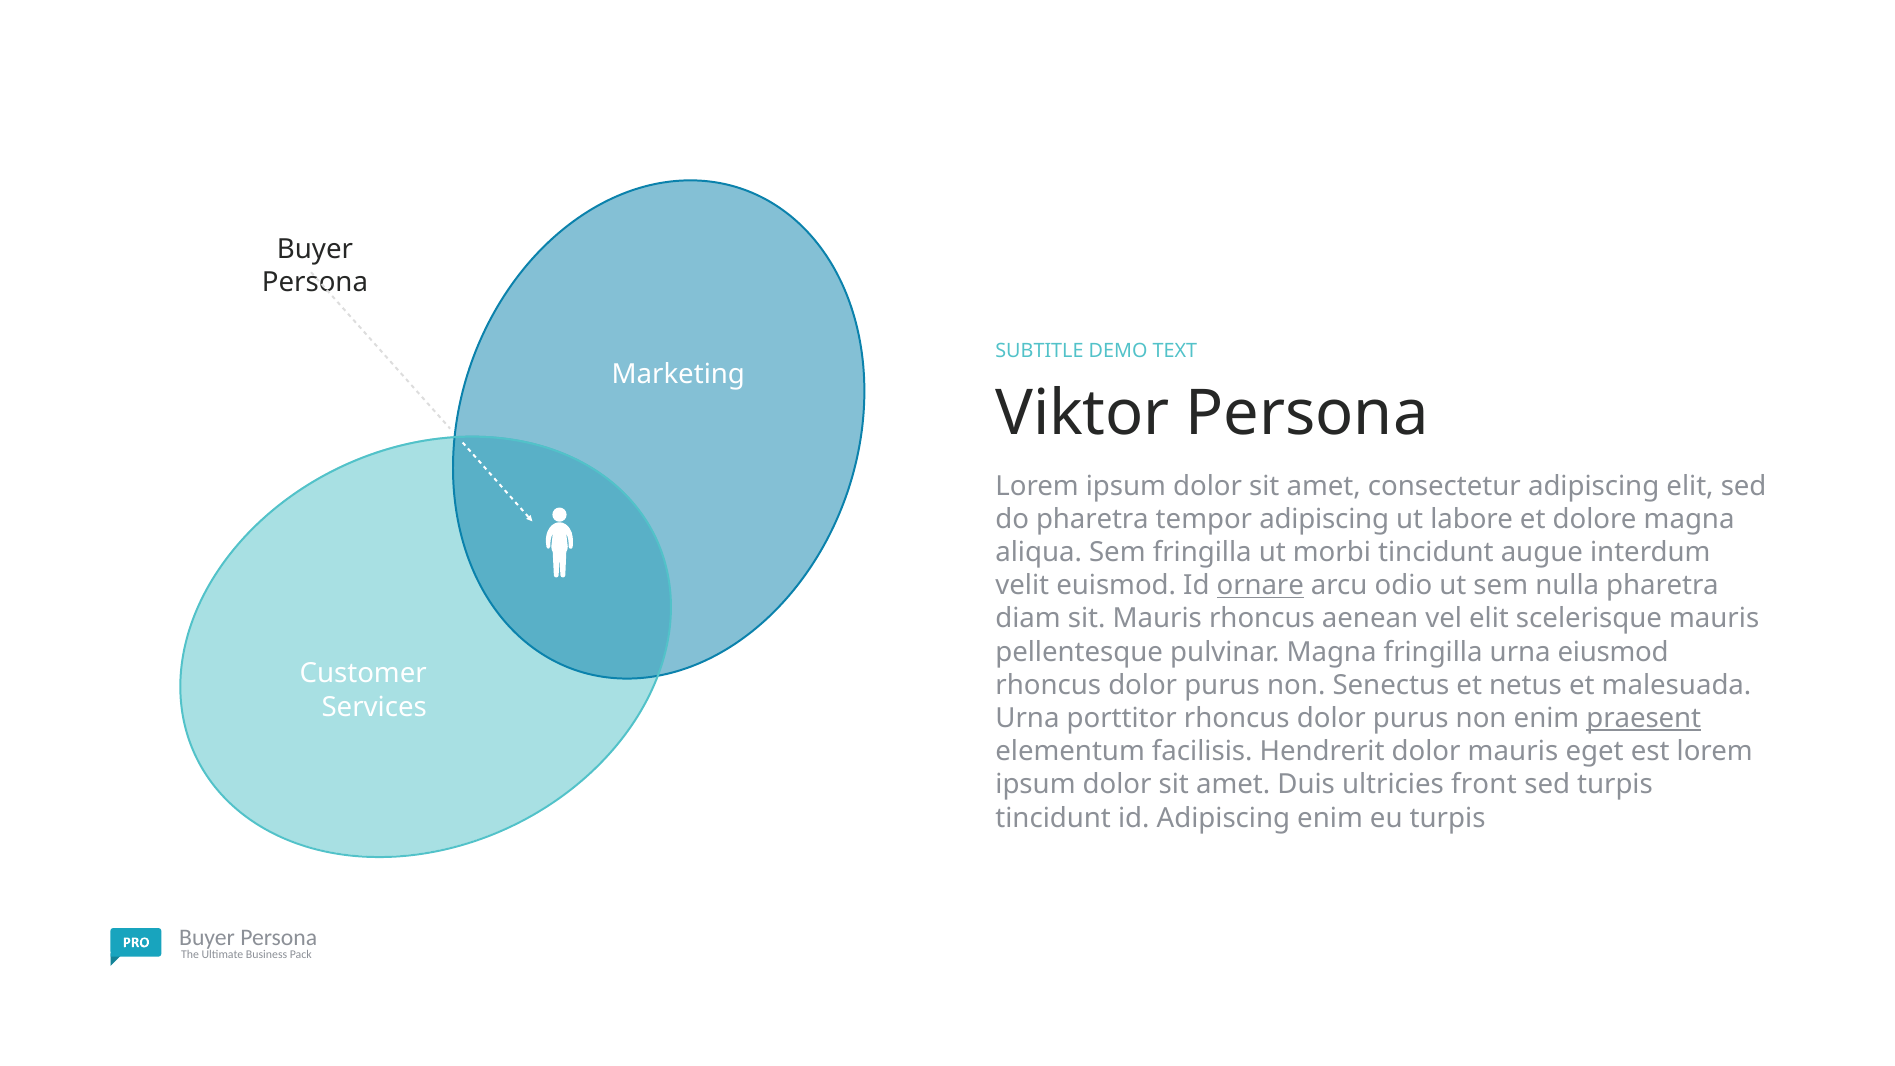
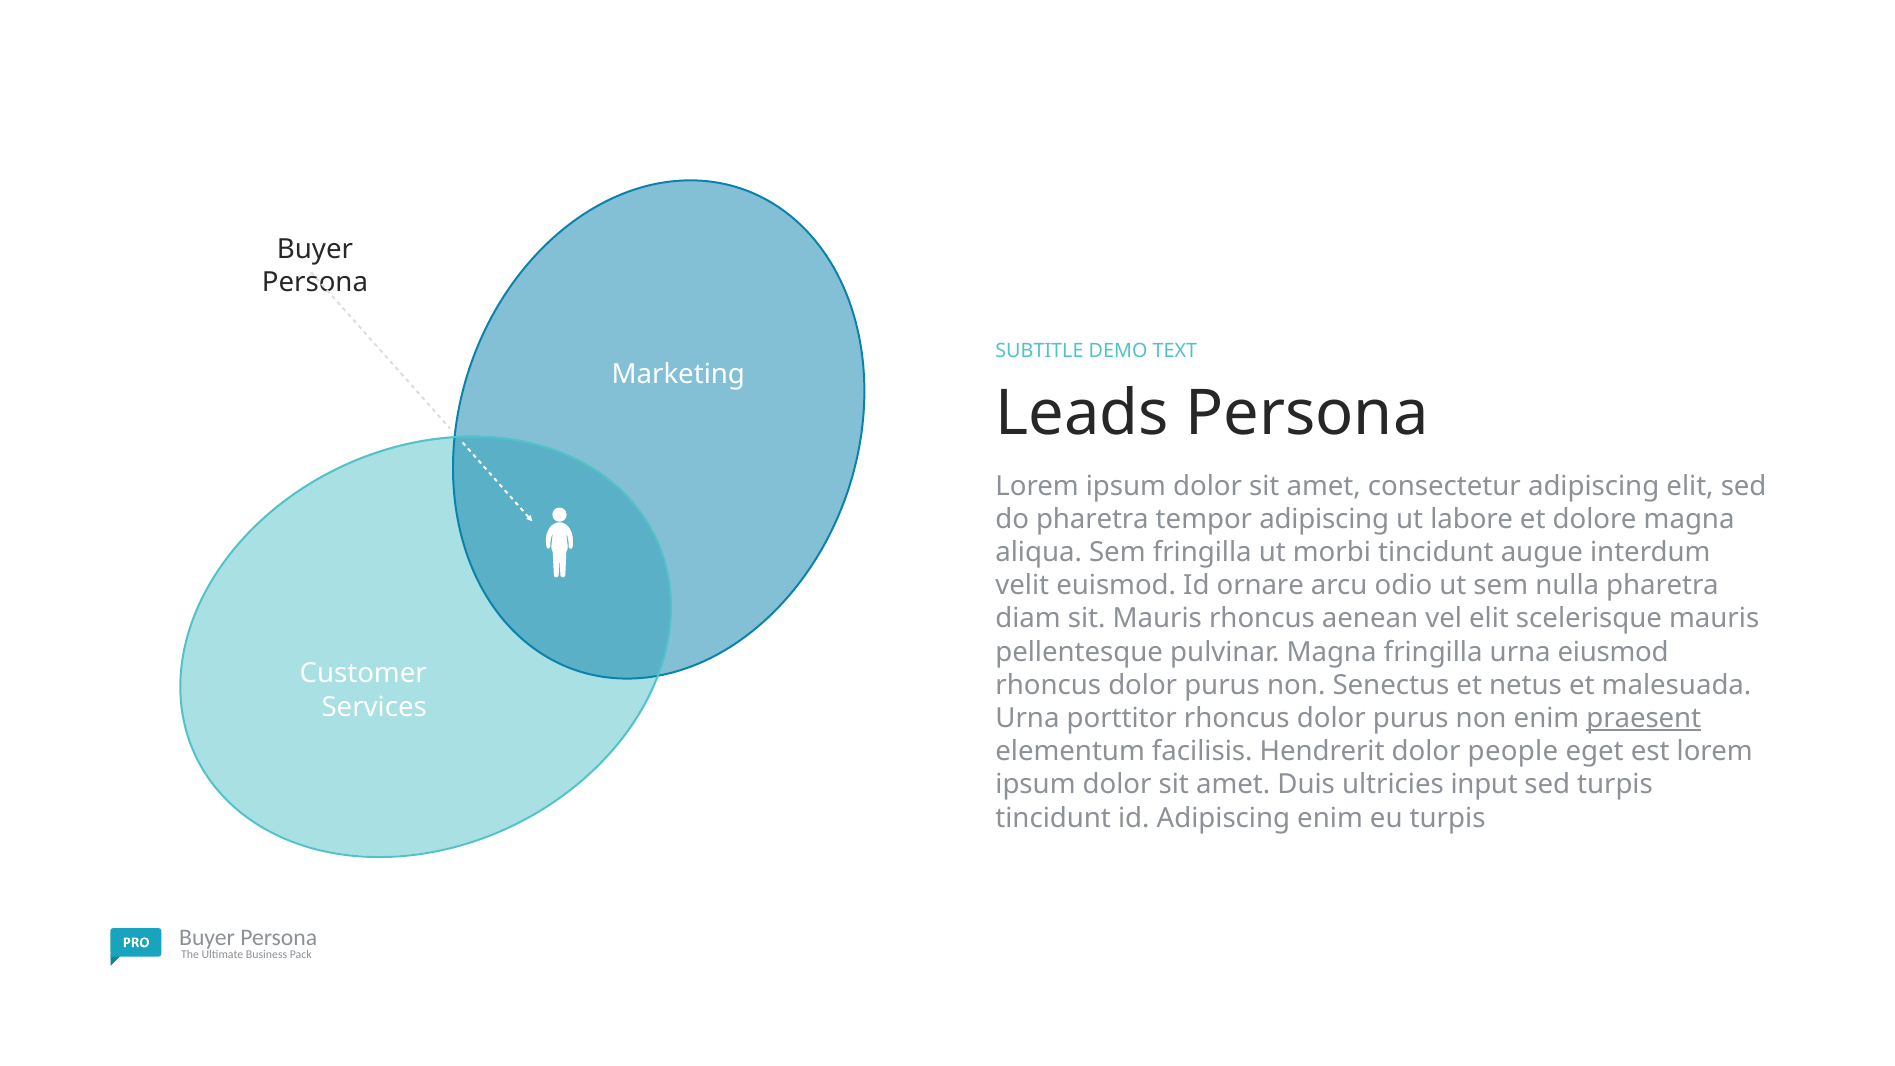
Viktor: Viktor -> Leads
ornare underline: present -> none
dolor mauris: mauris -> people
front: front -> input
